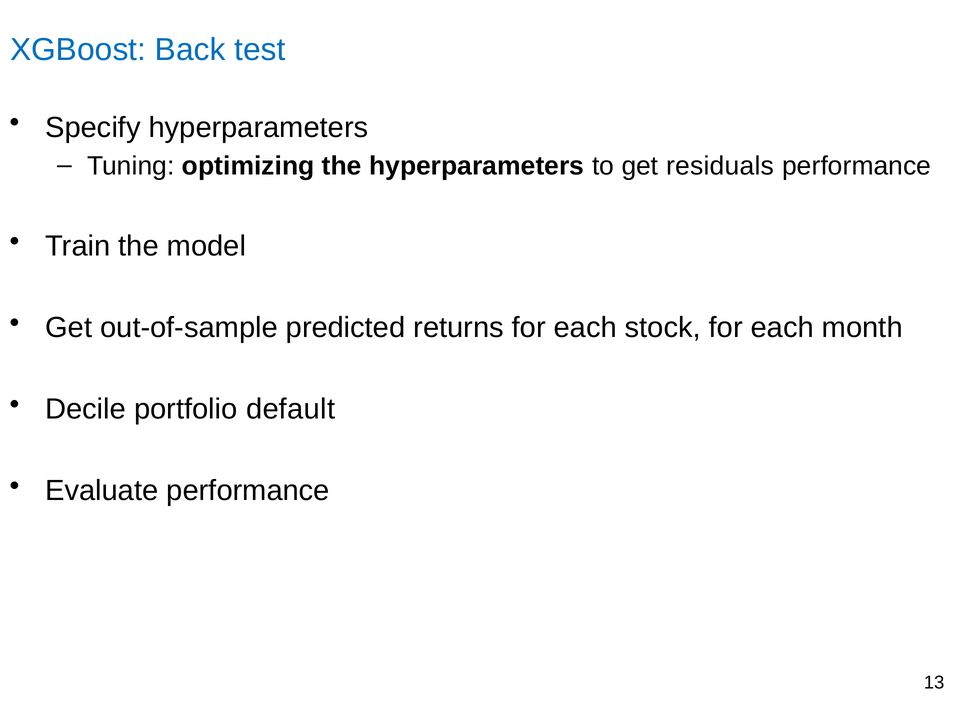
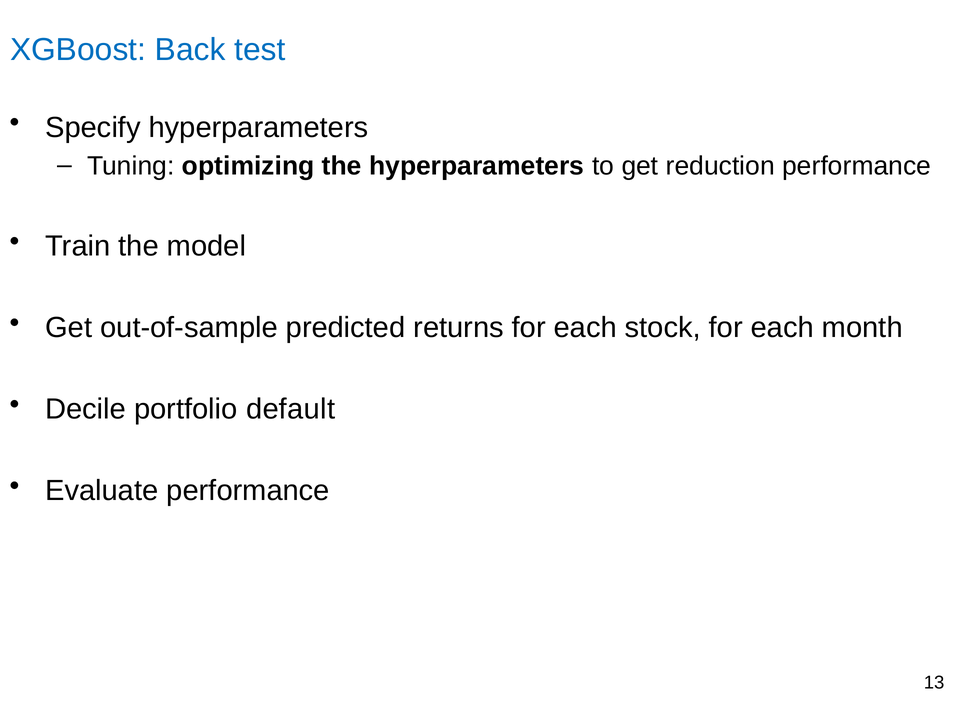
residuals: residuals -> reduction
